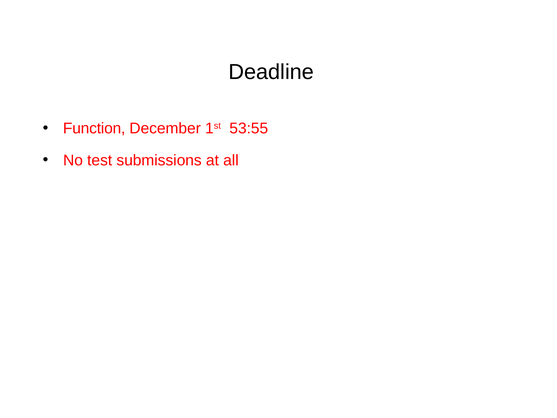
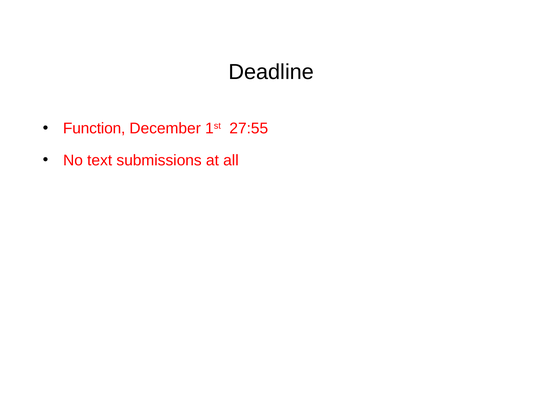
53:55: 53:55 -> 27:55
test: test -> text
